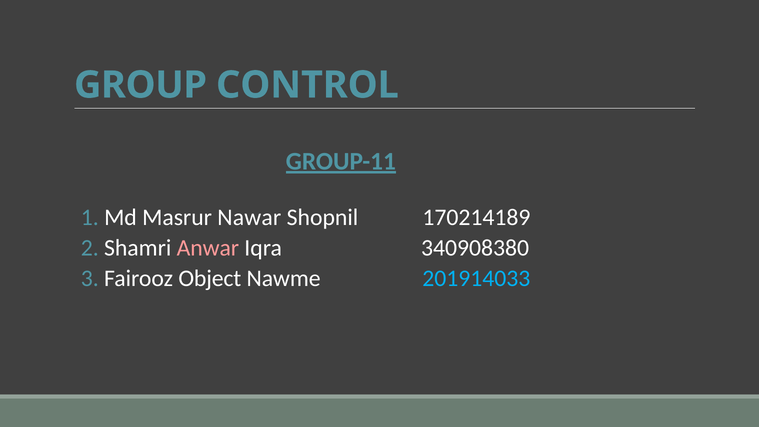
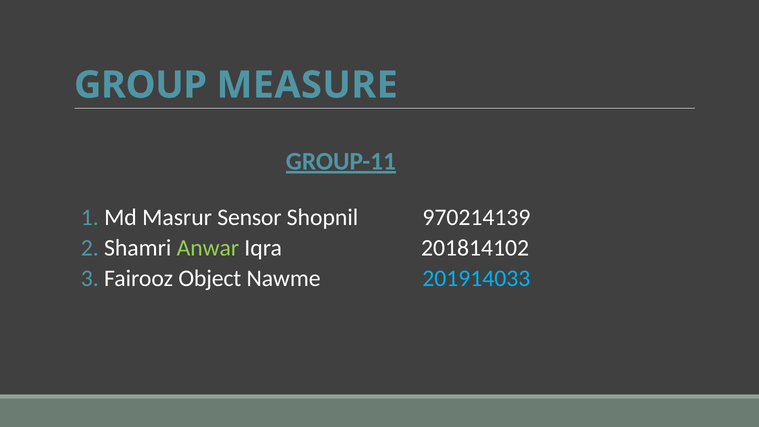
CONTROL: CONTROL -> MEASURE
Nawar: Nawar -> Sensor
170214189: 170214189 -> 970214139
Anwar colour: pink -> light green
340908380: 340908380 -> 201814102
